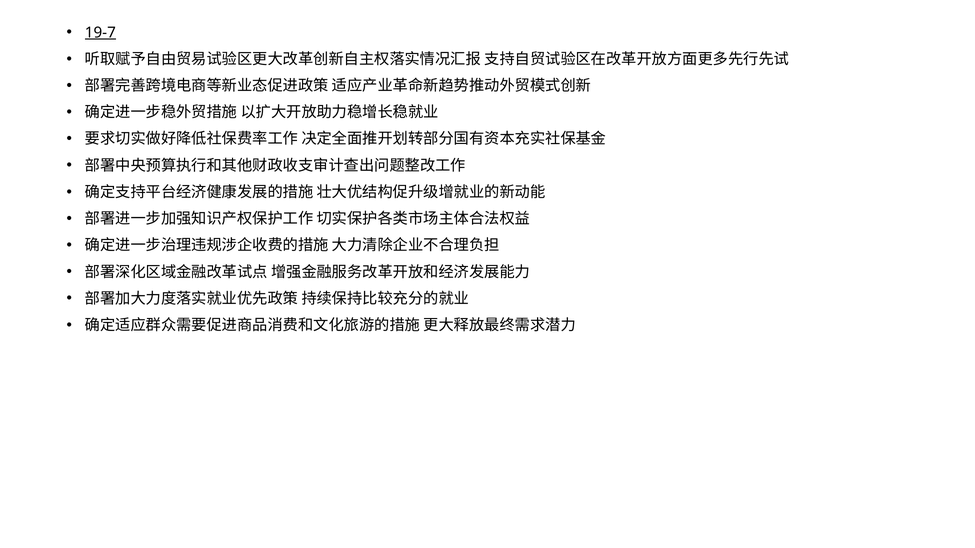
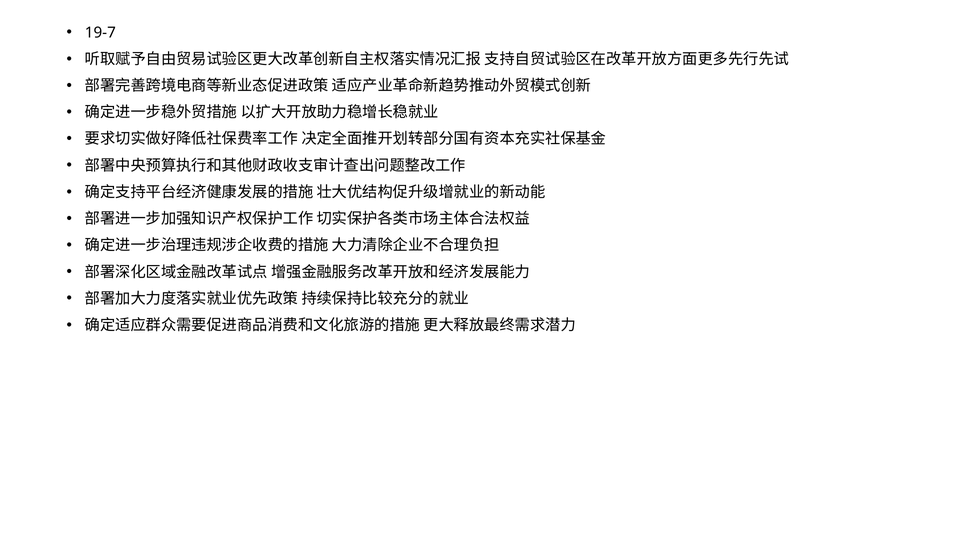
19-7 underline: present -> none
